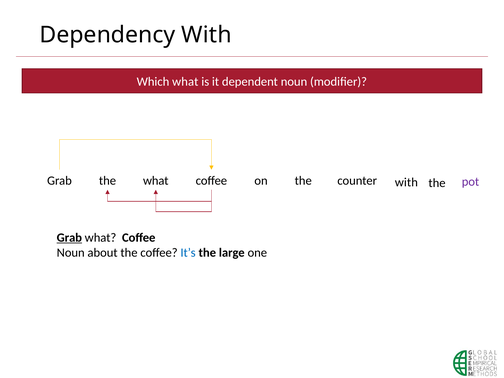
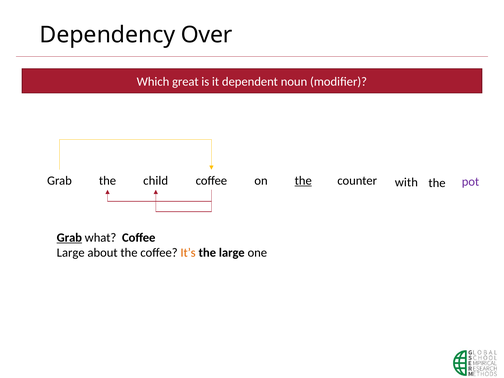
Dependency With: With -> Over
Which what: what -> great
what at (156, 181): what -> child
the at (303, 181) underline: none -> present
Noun at (71, 253): Noun -> Large
It’s colour: blue -> orange
